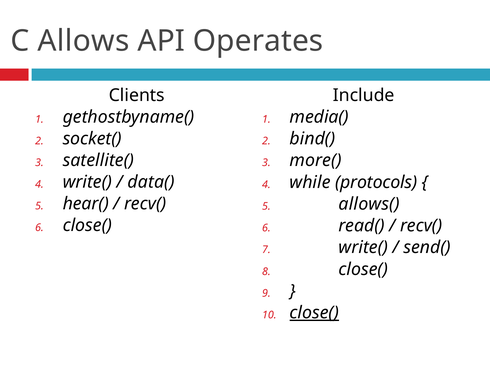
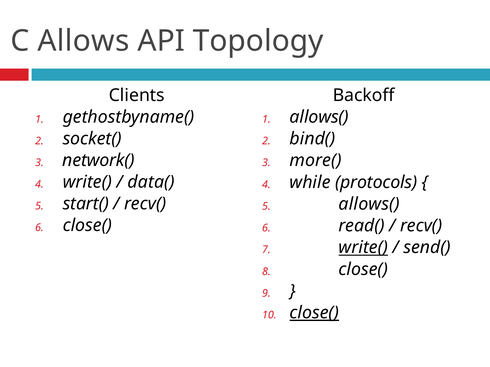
Operates: Operates -> Topology
Include: Include -> Backoff
media( at (319, 117): media( -> allows(
satellite(: satellite( -> network(
hear(: hear( -> start(
write( at (363, 248) underline: none -> present
